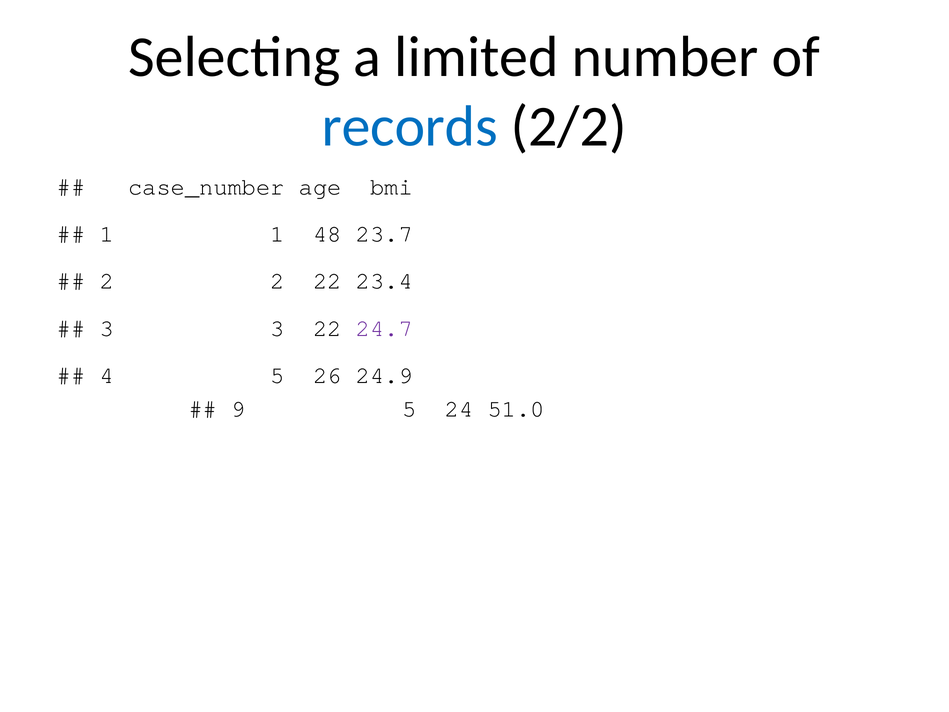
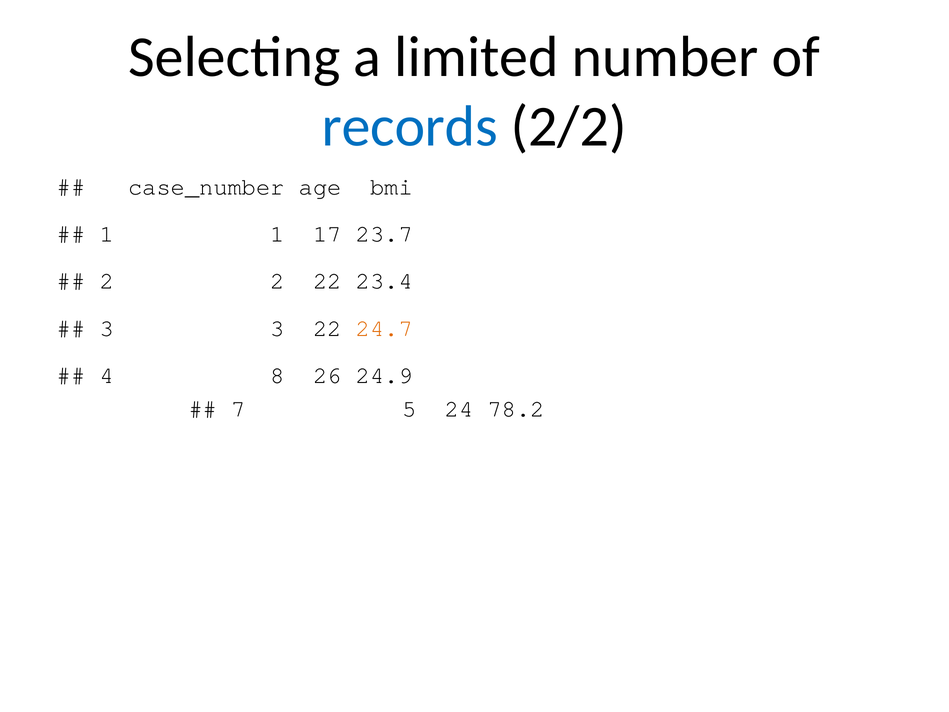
48: 48 -> 17
24.7 colour: purple -> orange
4 5: 5 -> 8
9: 9 -> 7
51.0: 51.0 -> 78.2
